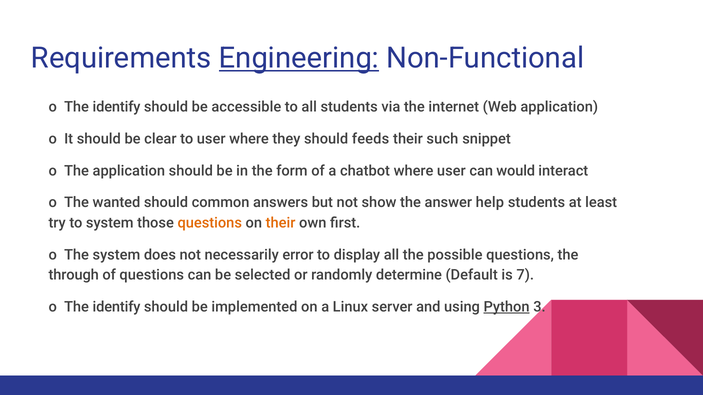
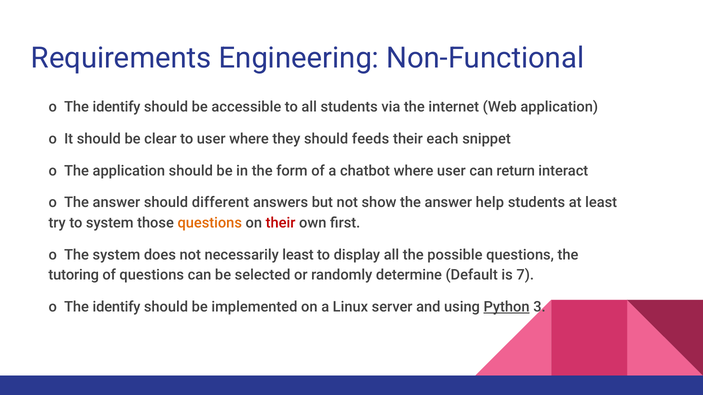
Engineering underline: present -> none
such: such -> each
would: would -> return
o The wanted: wanted -> answer
common: common -> different
their at (281, 223) colour: orange -> red
necessarily error: error -> least
through: through -> tutoring
